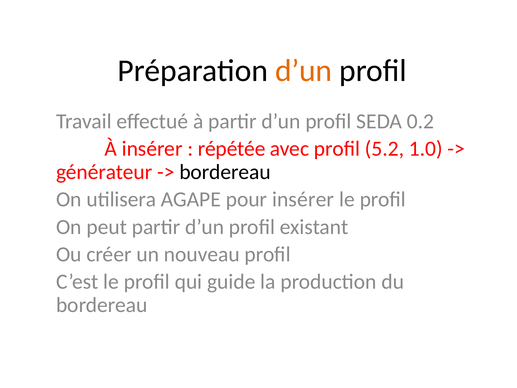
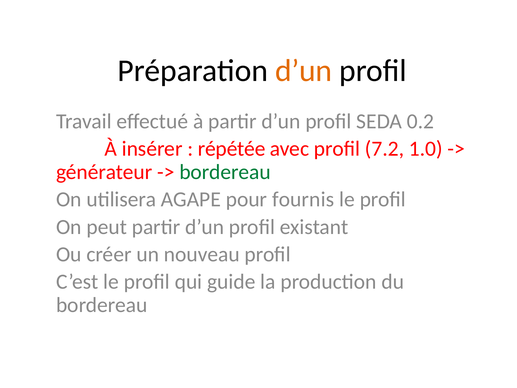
5.2: 5.2 -> 7.2
bordereau at (225, 172) colour: black -> green
pour insérer: insérer -> fournis
